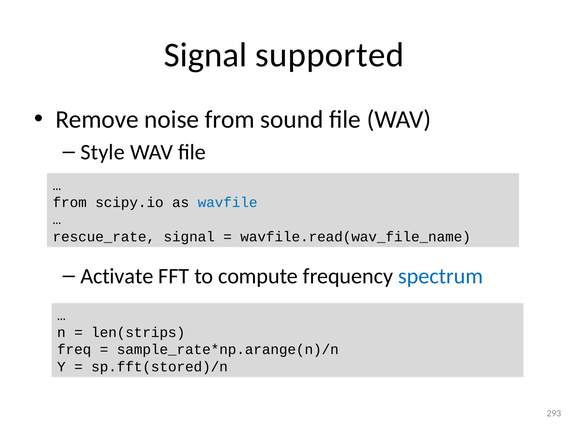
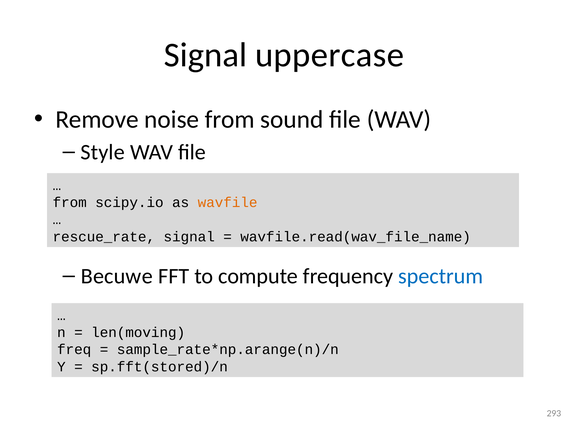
supported: supported -> uppercase
wavfile colour: blue -> orange
Activate: Activate -> Becuwe
len(strips: len(strips -> len(moving
